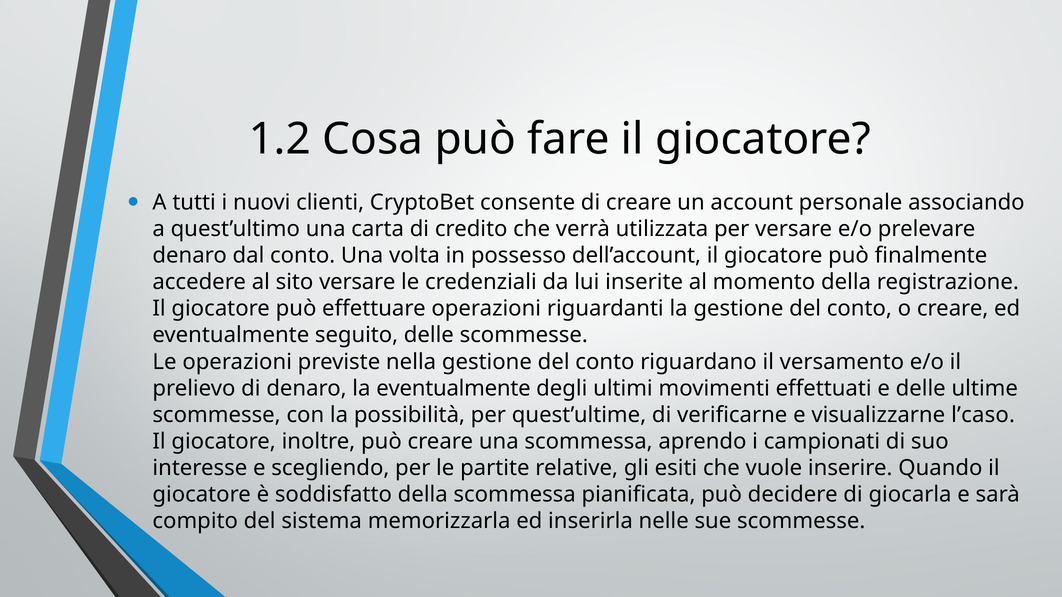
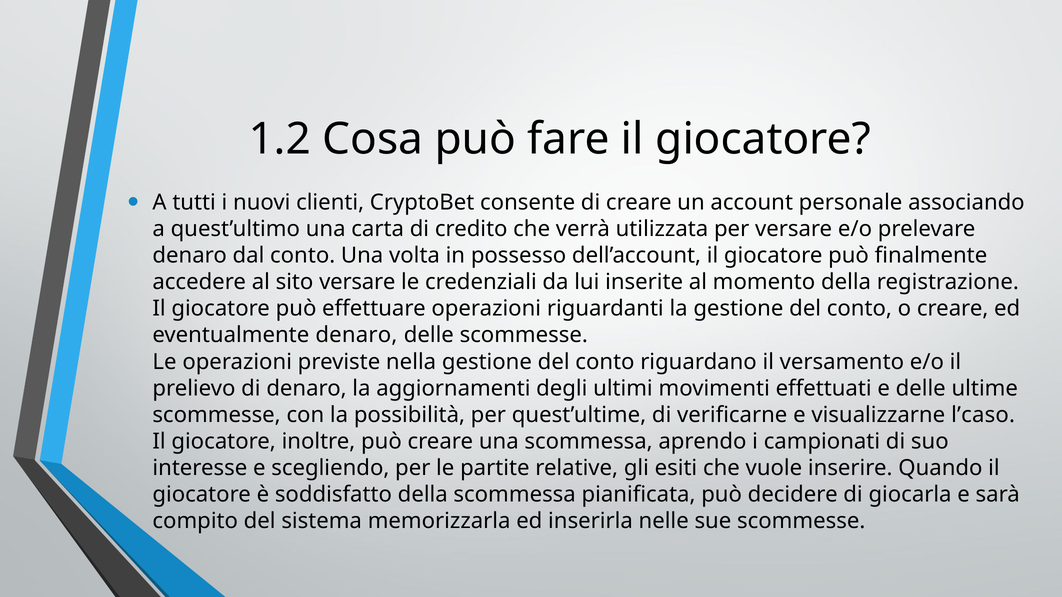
eventualmente seguito: seguito -> denaro
la eventualmente: eventualmente -> aggiornamenti
